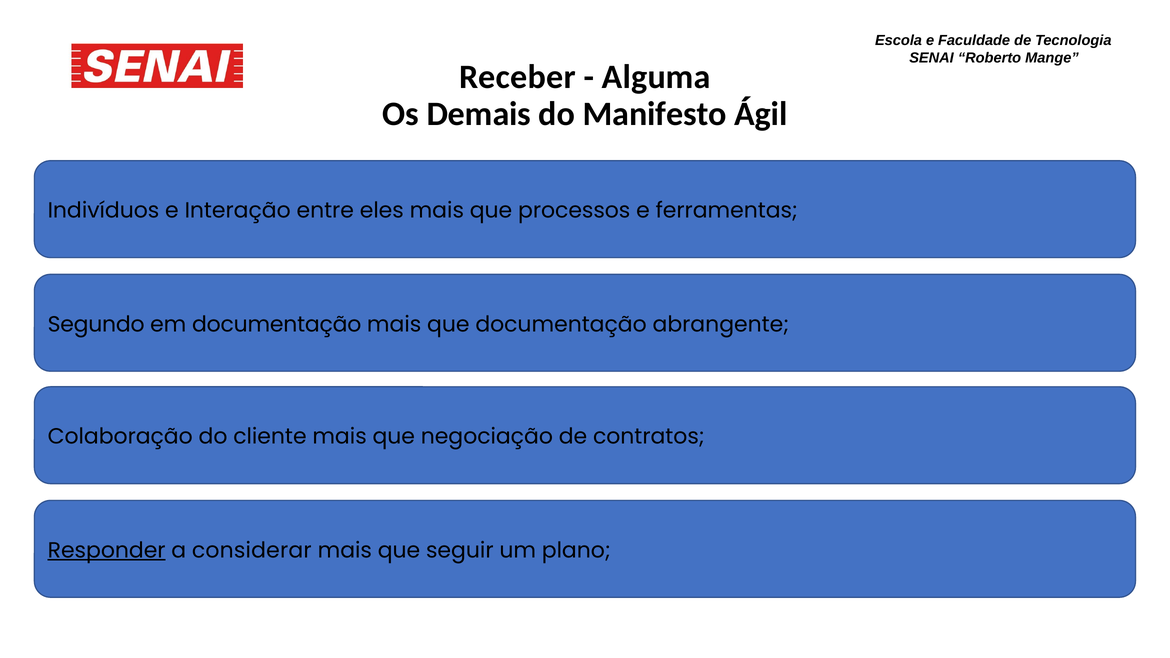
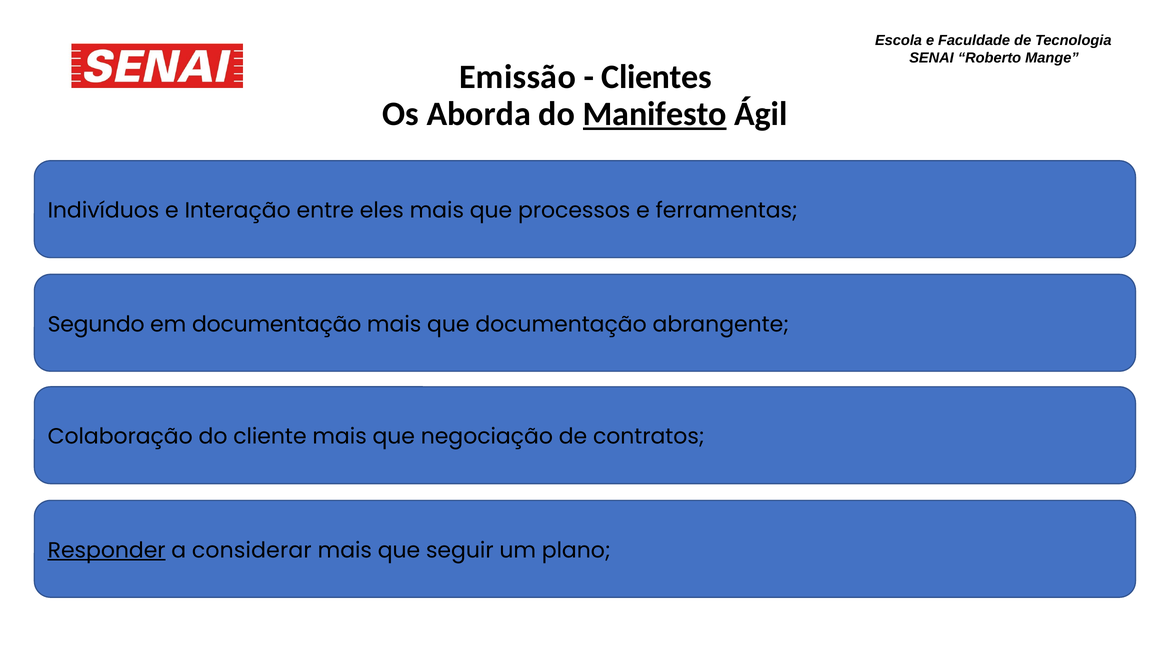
Receber: Receber -> Emissão
Alguma: Alguma -> Clientes
Demais: Demais -> Aborda
Manifesto underline: none -> present
